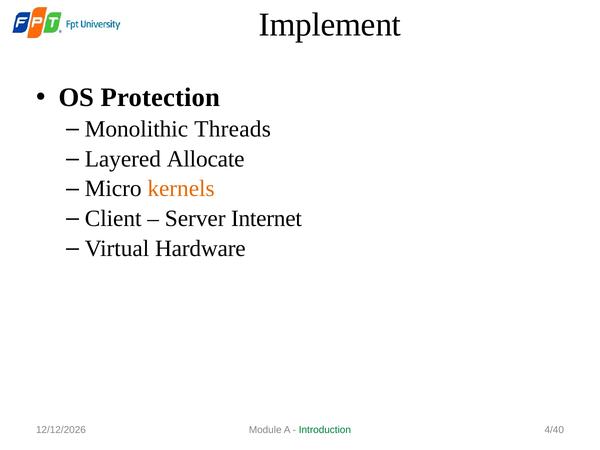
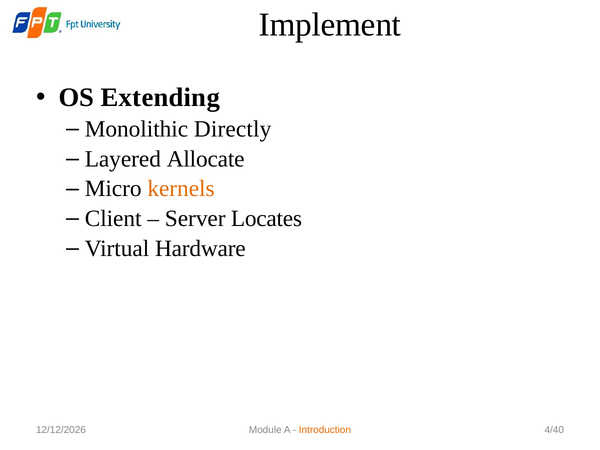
Protection: Protection -> Extending
Threads: Threads -> Directly
Internet: Internet -> Locates
Introduction colour: green -> orange
